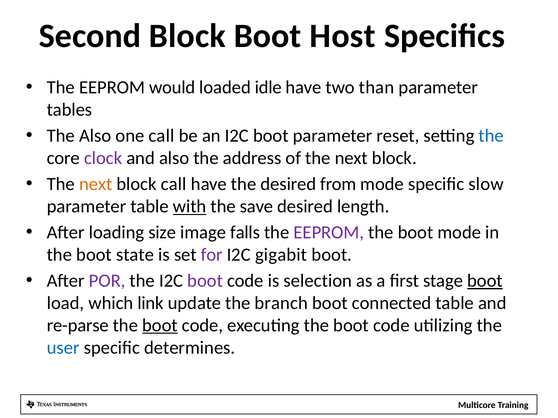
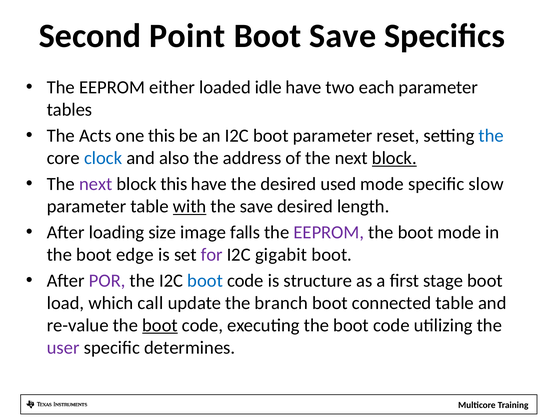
Second Block: Block -> Point
Boot Host: Host -> Save
would: would -> either
than: than -> each
The Also: Also -> Acts
one call: call -> this
clock colour: purple -> blue
block at (394, 158) underline: none -> present
next at (96, 184) colour: orange -> purple
block call: call -> this
from: from -> used
state: state -> edge
boot at (205, 281) colour: purple -> blue
selection: selection -> structure
boot at (485, 281) underline: present -> none
link: link -> call
re-parse: re-parse -> re-value
user colour: blue -> purple
